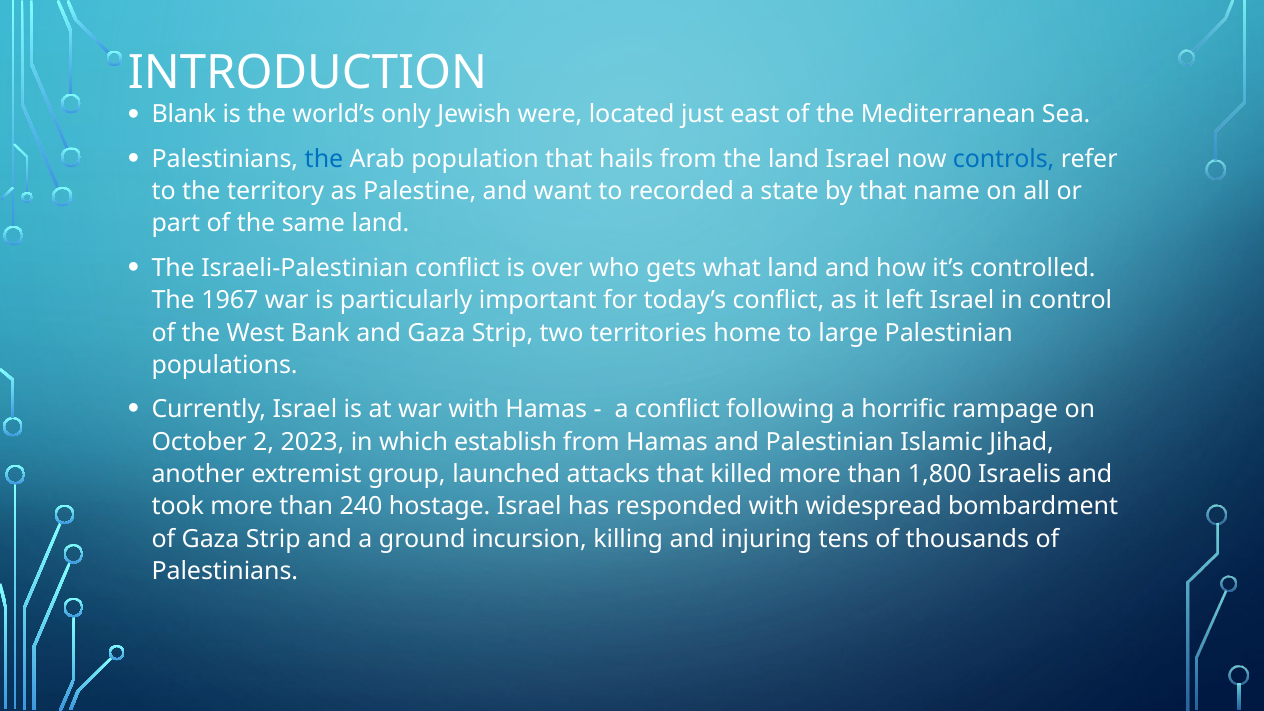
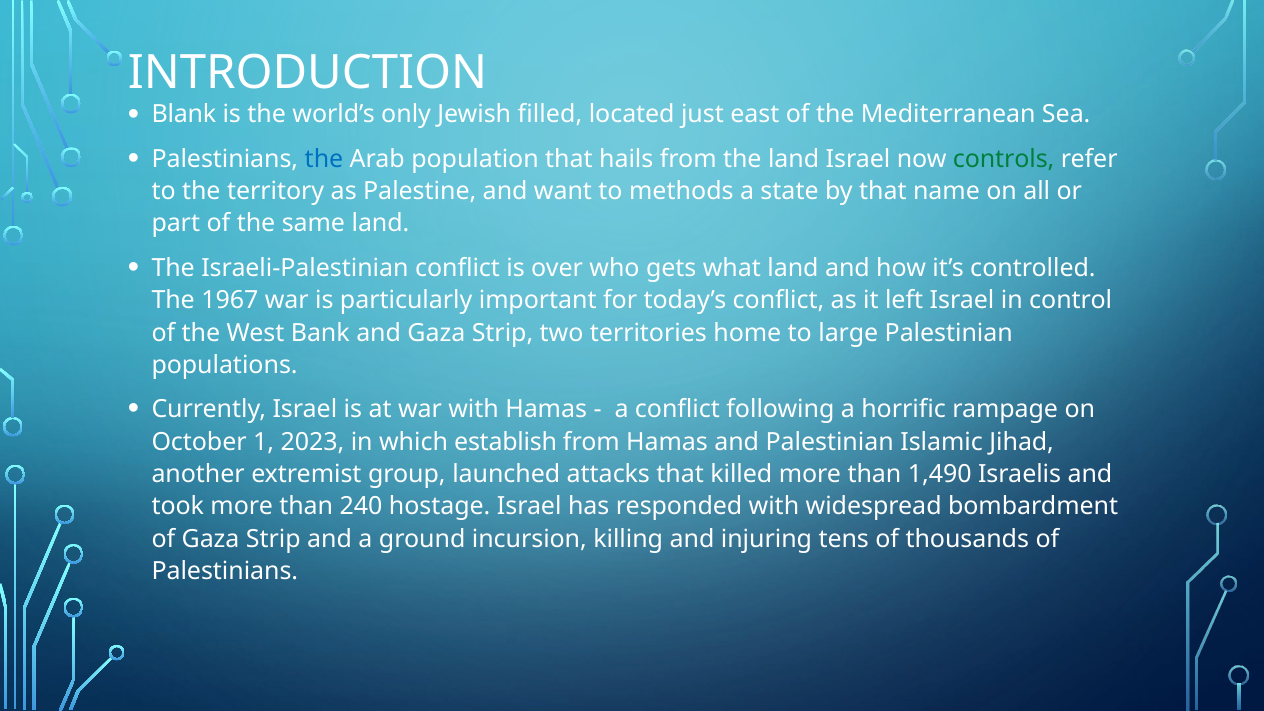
were: were -> filled
controls colour: blue -> green
recorded: recorded -> methods
2: 2 -> 1
1,800: 1,800 -> 1,490
